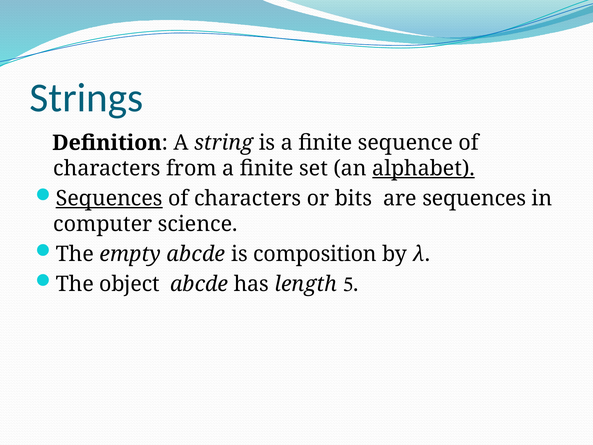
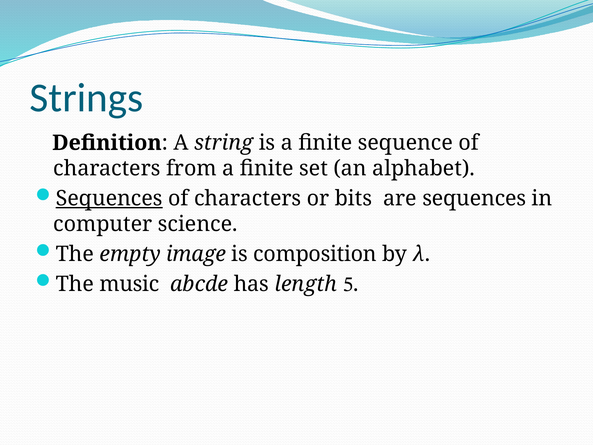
alphabet underline: present -> none
empty abcde: abcde -> image
object: object -> music
